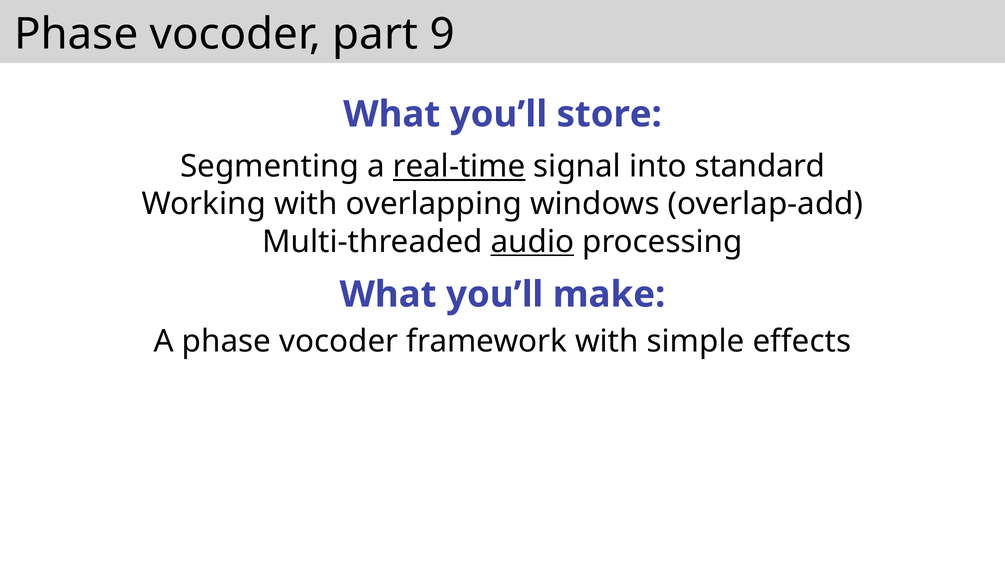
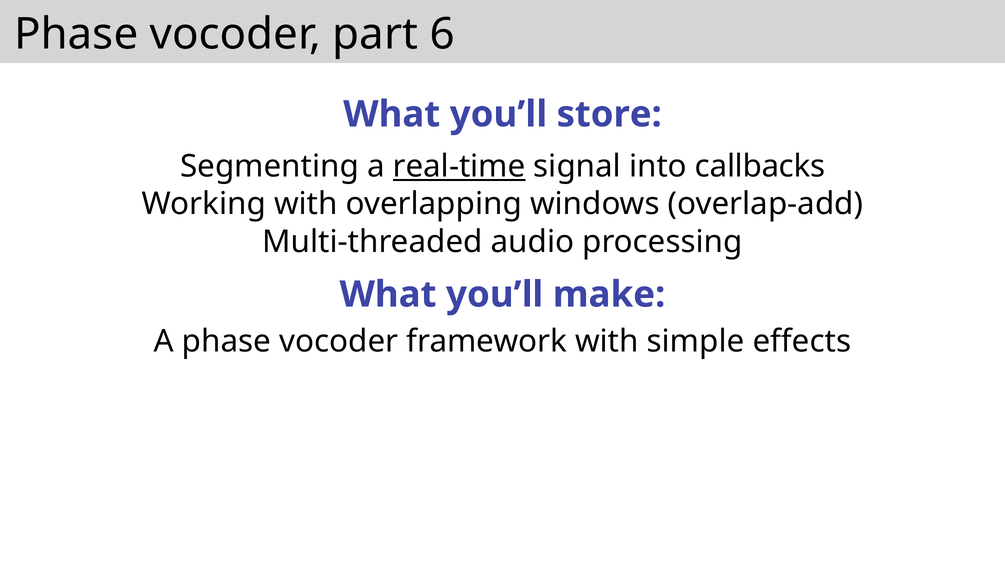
9: 9 -> 6
standard: standard -> callbacks
audio underline: present -> none
